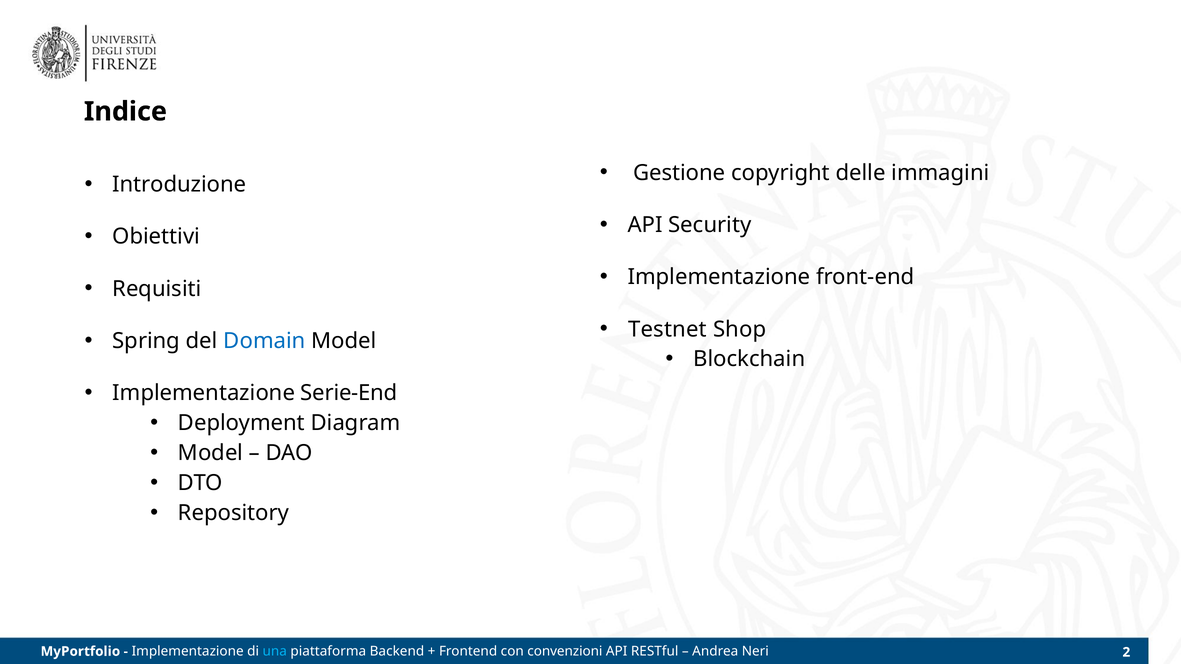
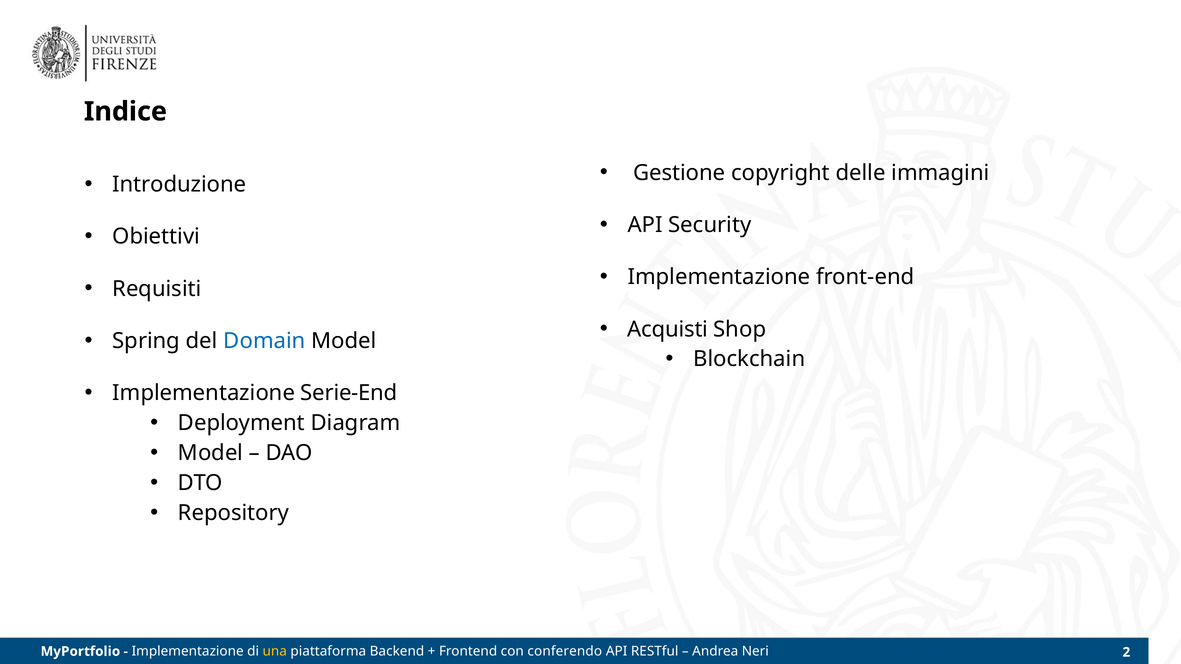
Testnet: Testnet -> Acquisti
una colour: light blue -> yellow
convenzioni: convenzioni -> conferendo
